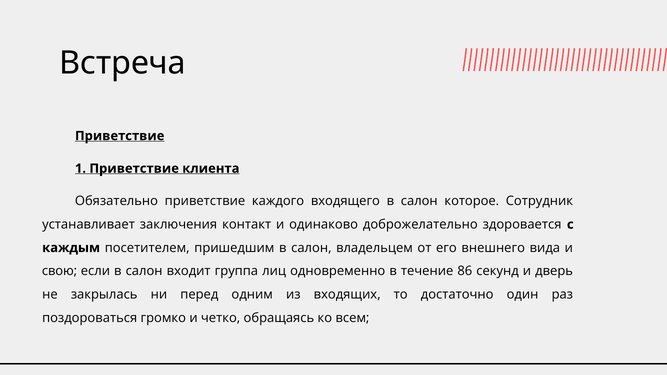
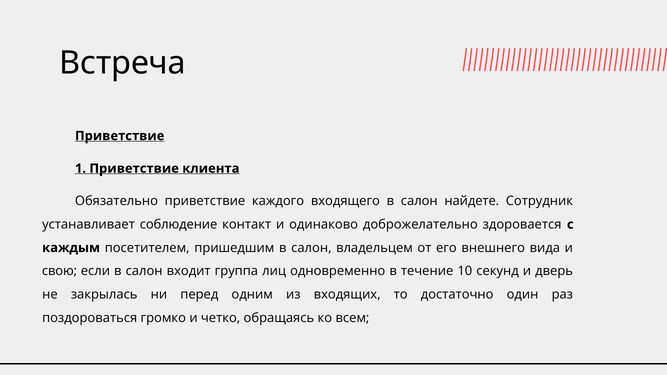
которое: которое -> найдете
заключения: заключения -> соблюдение
86: 86 -> 10
